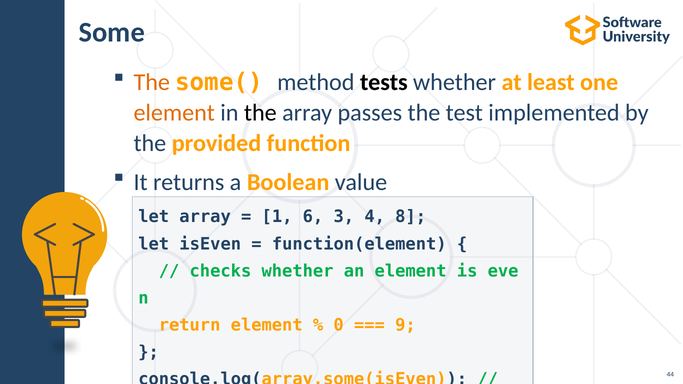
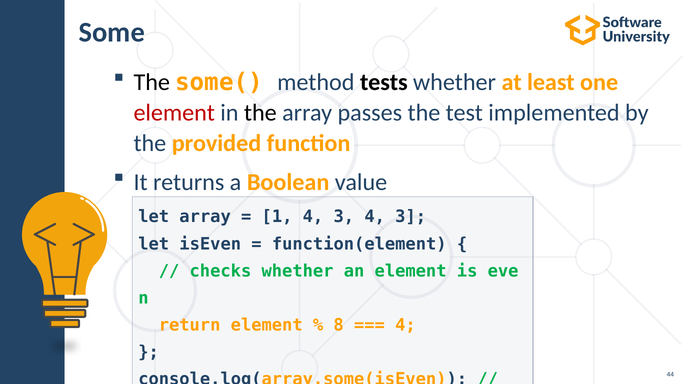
The at (152, 82) colour: orange -> black
element at (174, 113) colour: orange -> red
1 6: 6 -> 4
3 4 8: 8 -> 3
0: 0 -> 8
9 at (405, 325): 9 -> 4
